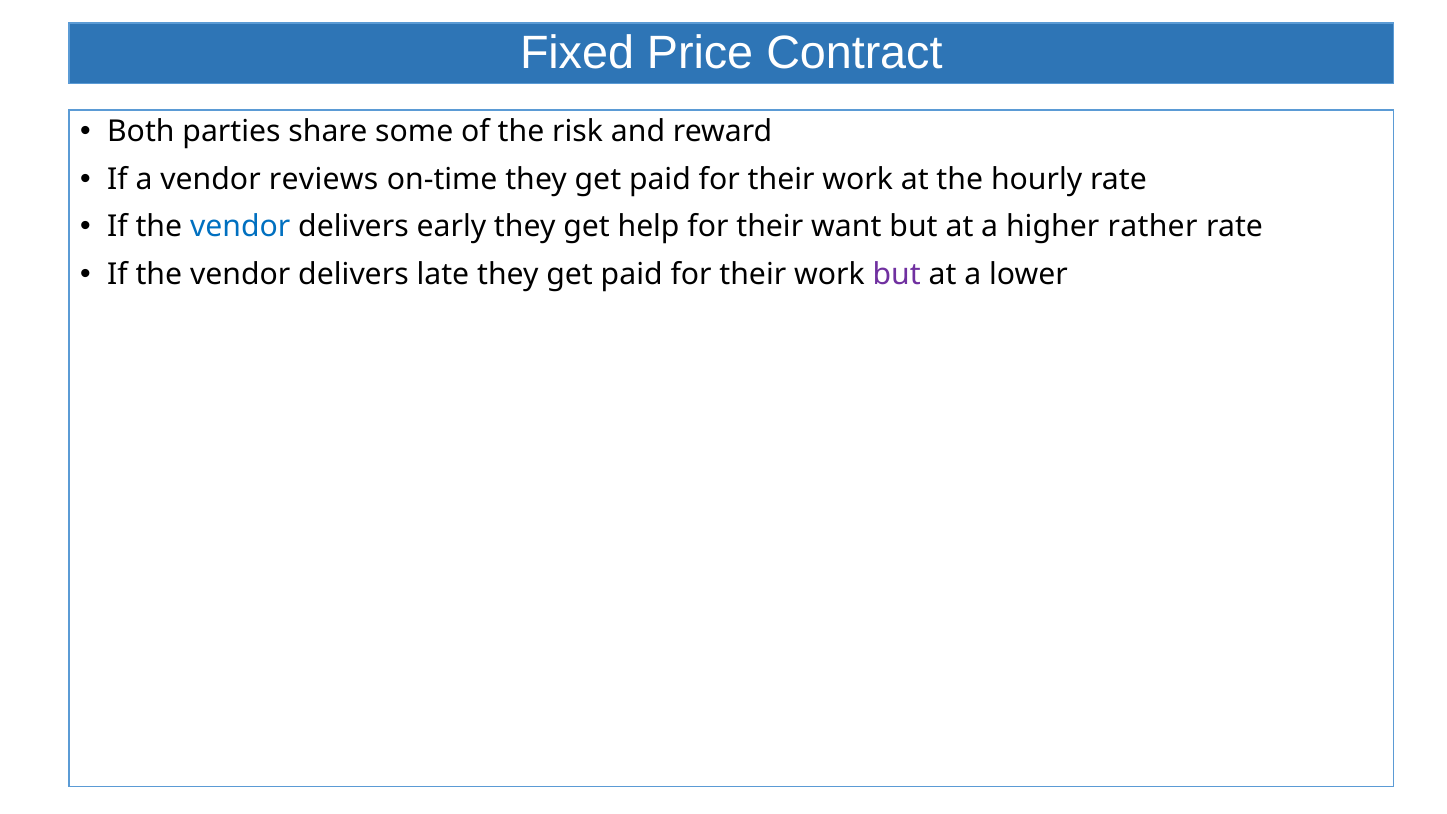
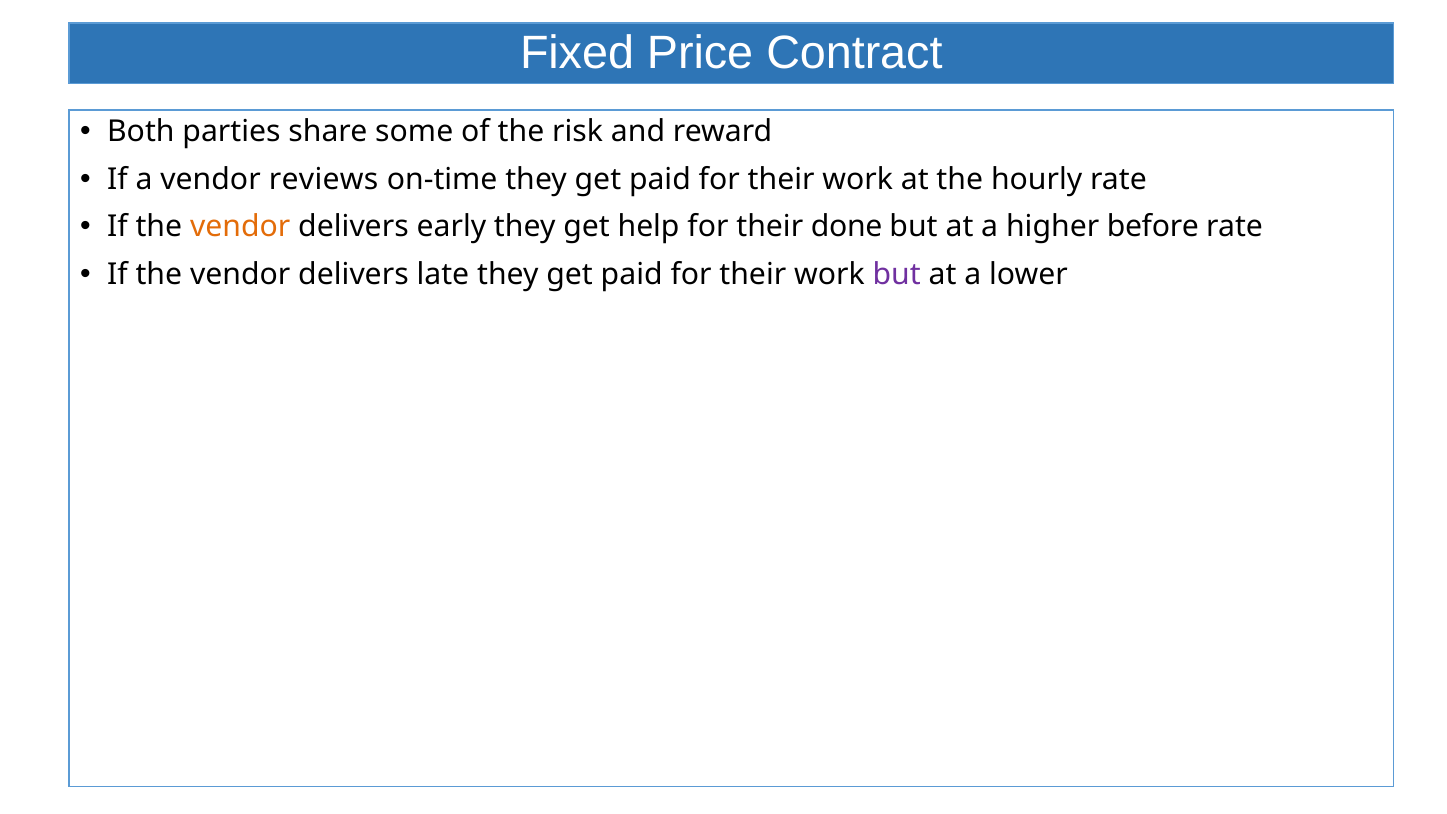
vendor at (240, 227) colour: blue -> orange
want: want -> done
rather: rather -> before
